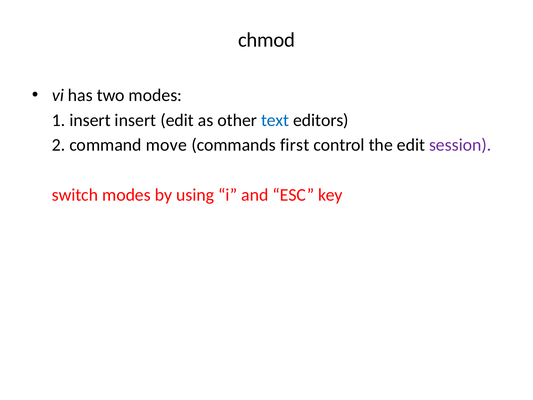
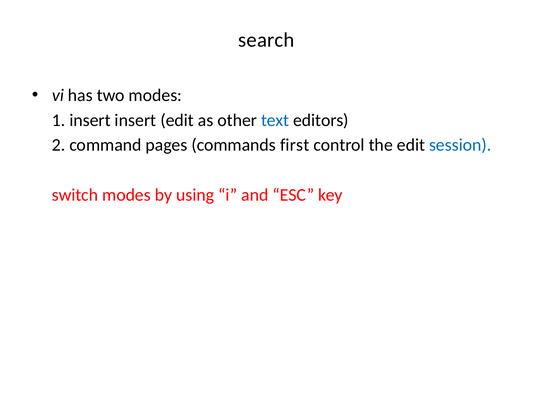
chmod: chmod -> search
move: move -> pages
session colour: purple -> blue
